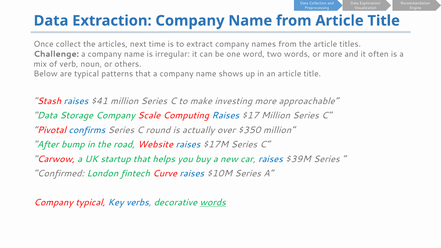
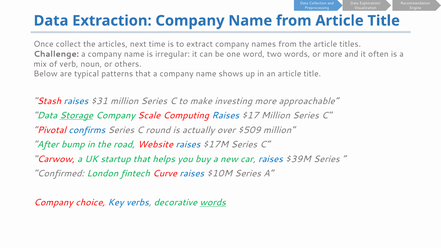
$41: $41 -> $31
Storage underline: none -> present
$350: $350 -> $509
Company typical: typical -> choice
